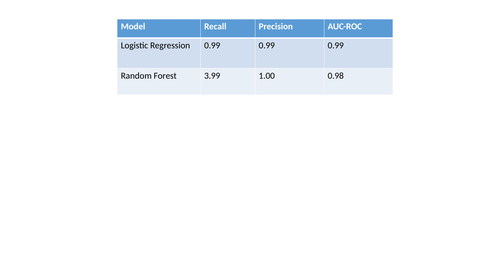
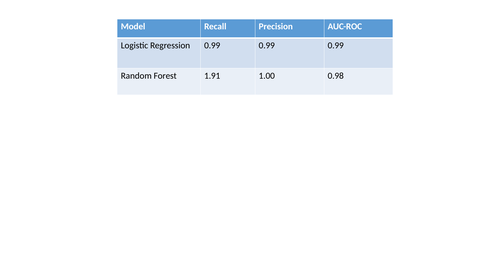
3.99: 3.99 -> 1.91
